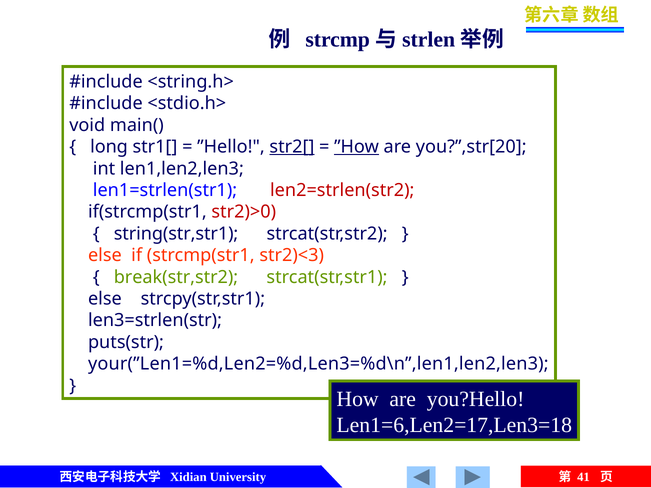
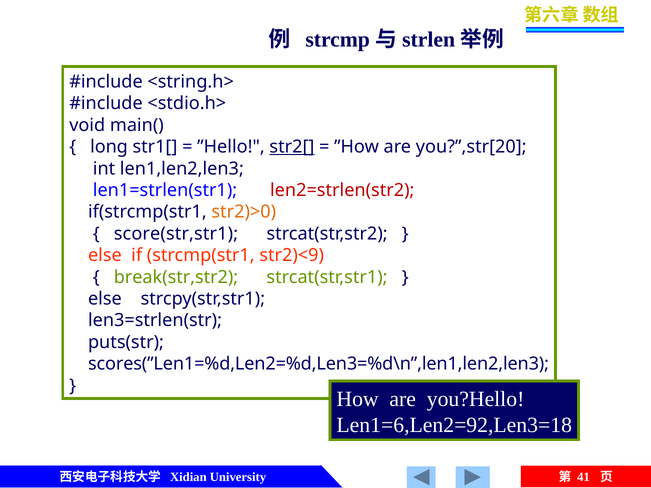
”How underline: present -> none
str2)>0 colour: red -> orange
string(str,str1: string(str,str1 -> score(str,str1
str2)<3: str2)<3 -> str2)<9
your(”Len1=%d,Len2=%d,Len3=%d\n”,len1,len2,len3: your(”Len1=%d,Len2=%d,Len3=%d\n”,len1,len2,len3 -> scores(”Len1=%d,Len2=%d,Len3=%d\n”,len1,len2,len3
Len1=6,Len2=17,Len3=18: Len1=6,Len2=17,Len3=18 -> Len1=6,Len2=92,Len3=18
